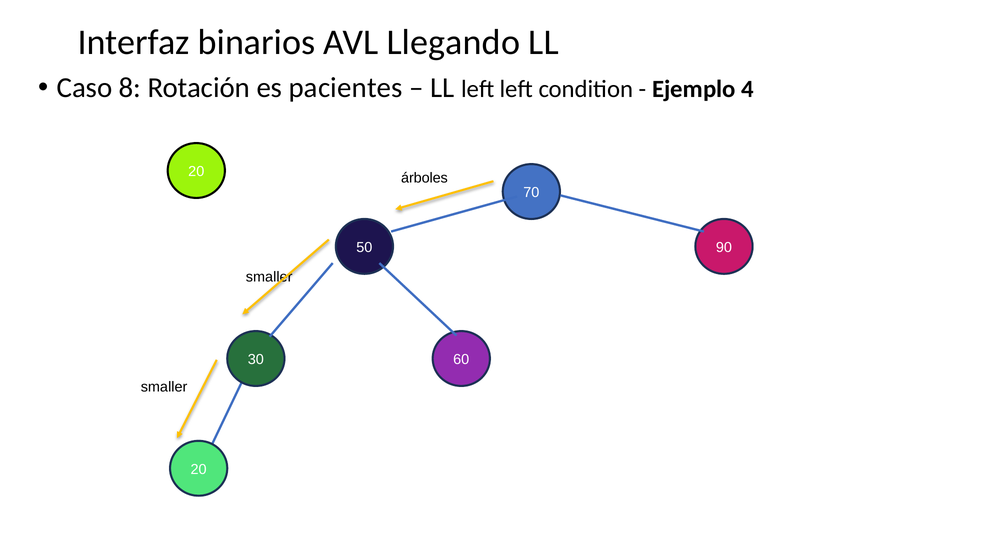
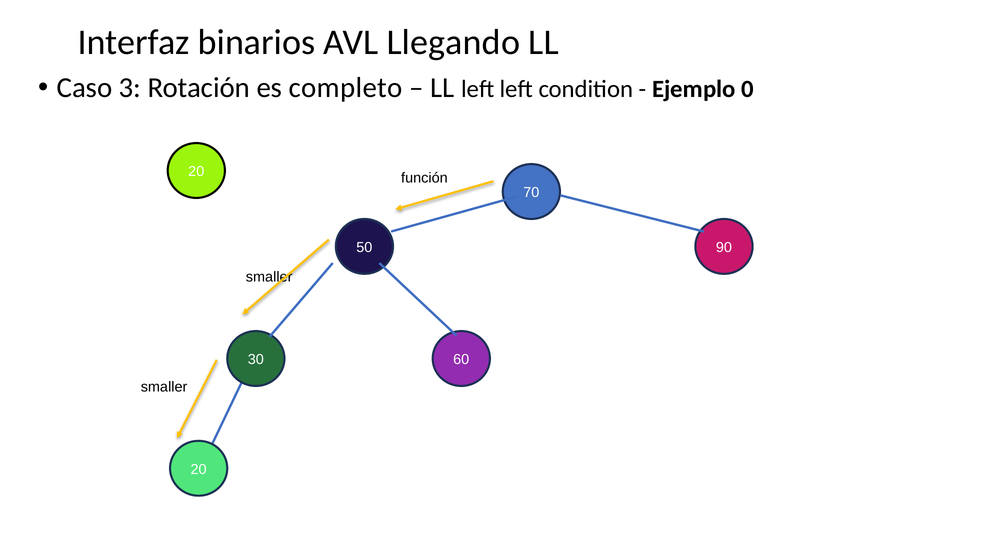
8: 8 -> 3
pacientes: pacientes -> completo
4: 4 -> 0
árboles: árboles -> función
